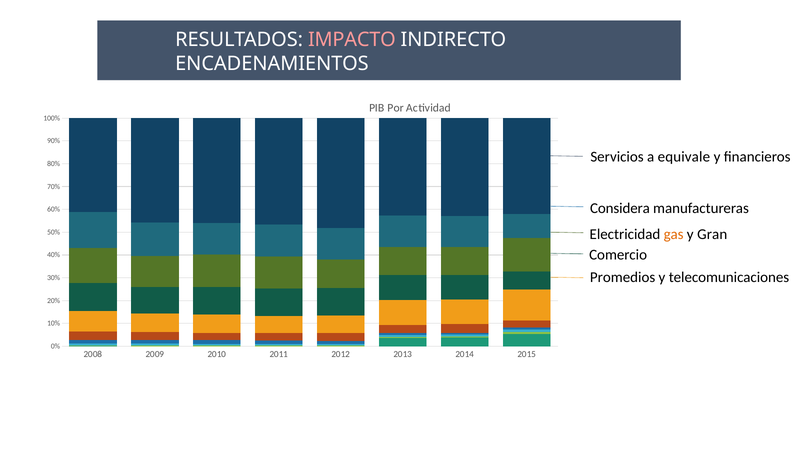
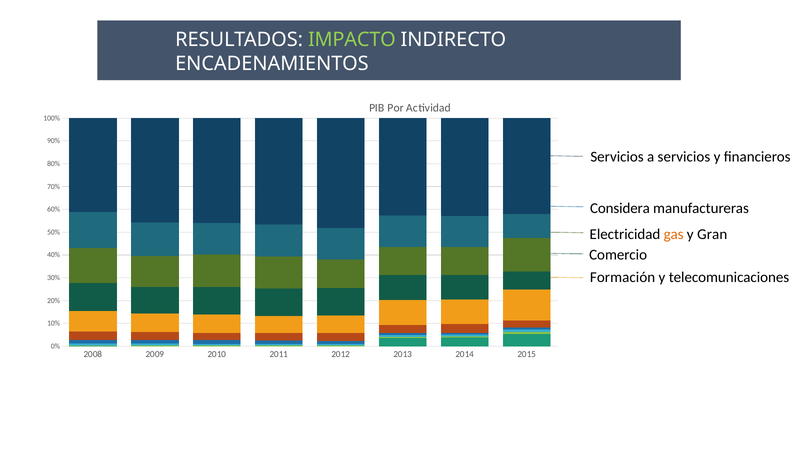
IMPACTO colour: pink -> light green
a equivale: equivale -> servicios
Promedios: Promedios -> Formación
